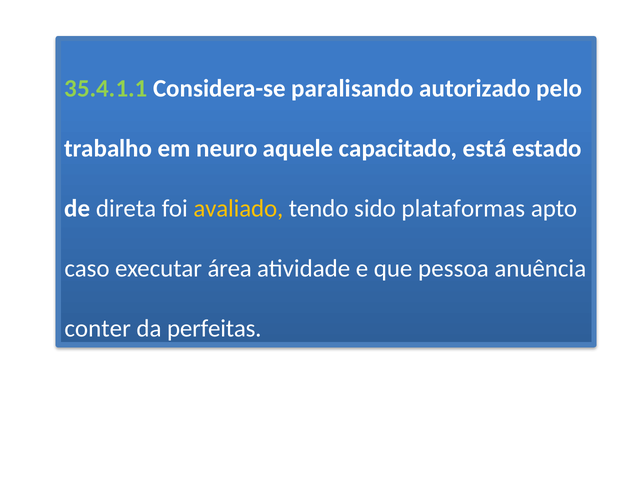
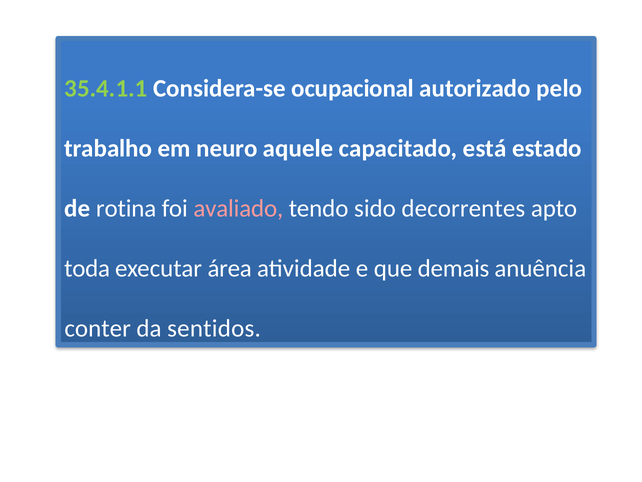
paralisando: paralisando -> ocupacional
direta: direta -> rotina
avaliado colour: yellow -> pink
plataformas: plataformas -> decorrentes
caso: caso -> toda
pessoa: pessoa -> demais
perfeitas: perfeitas -> sentidos
